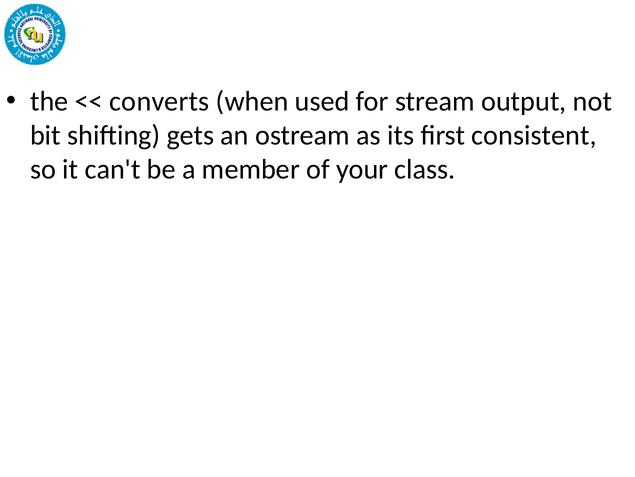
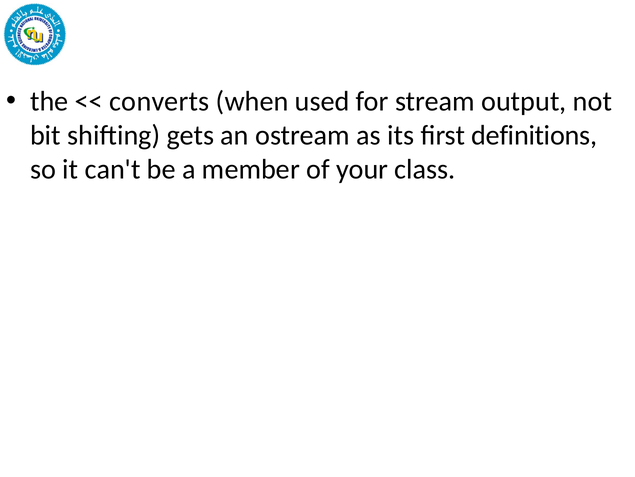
consistent: consistent -> definitions
